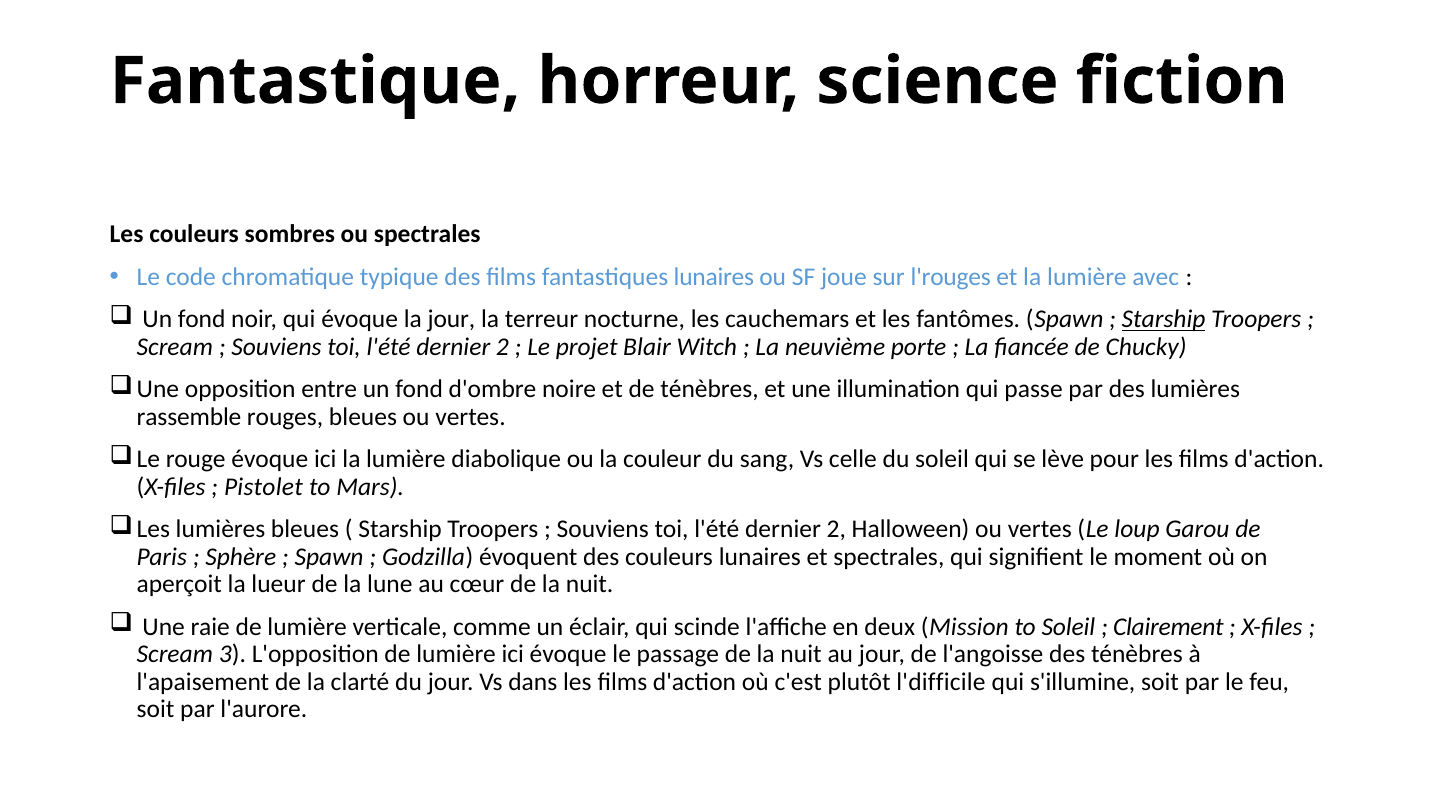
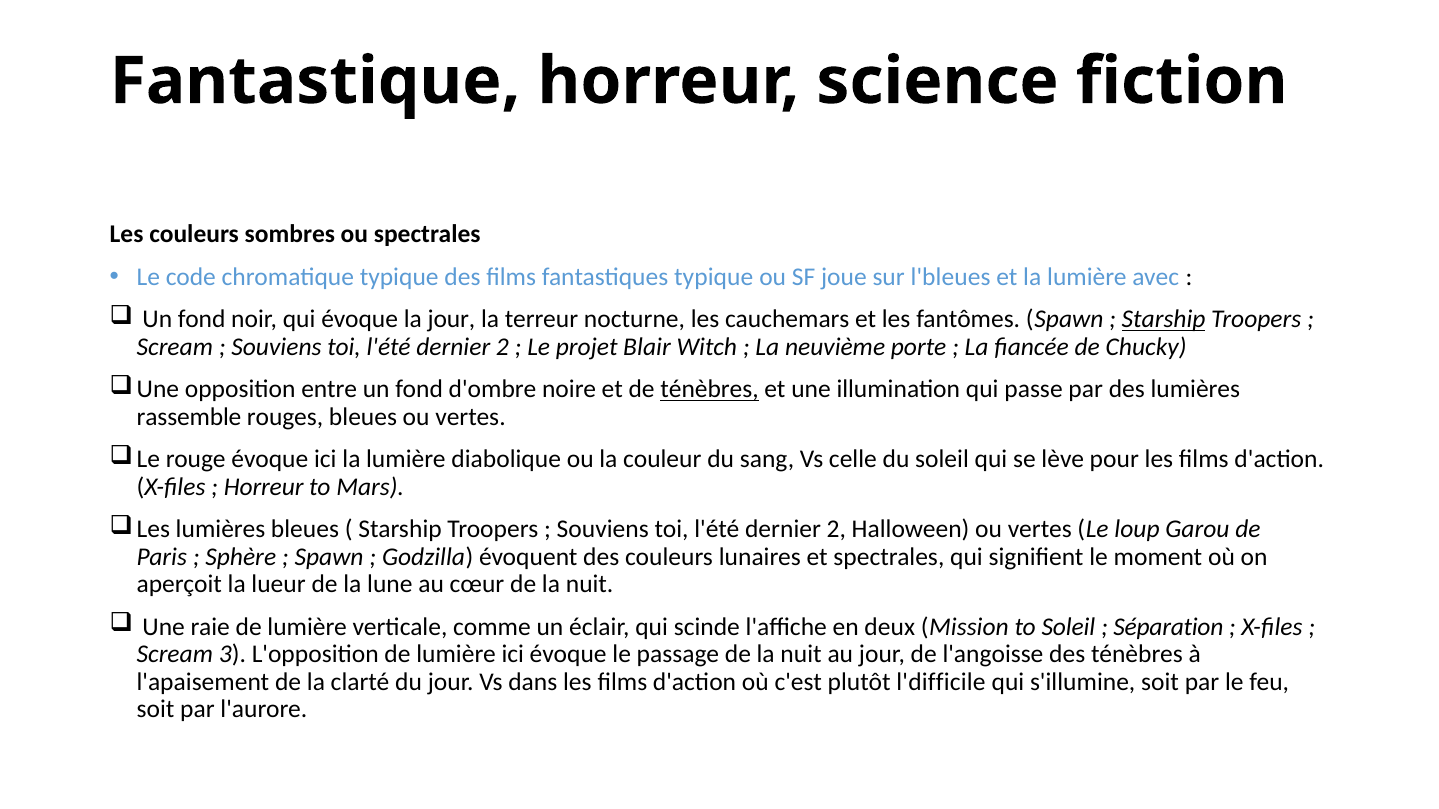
fantastiques lunaires: lunaires -> typique
l'rouges: l'rouges -> l'bleues
ténèbres at (710, 390) underline: none -> present
Pistolet at (263, 487): Pistolet -> Horreur
Clairement: Clairement -> Séparation
